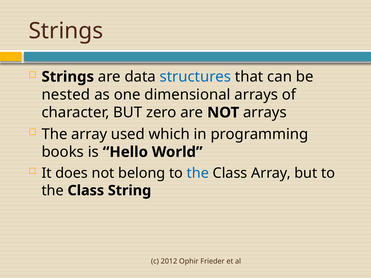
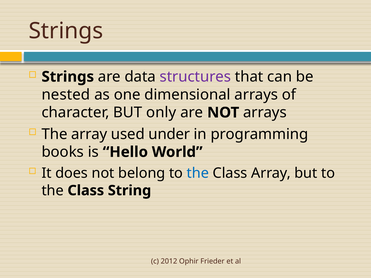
structures colour: blue -> purple
zero: zero -> only
which: which -> under
